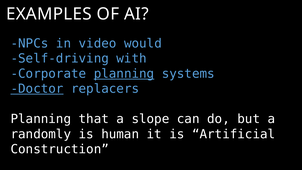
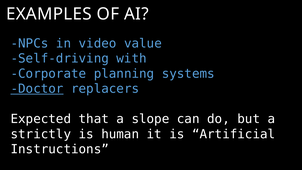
would: would -> value
planning at (124, 74) underline: present -> none
Planning at (41, 119): Planning -> Expected
randomly: randomly -> strictly
Construction: Construction -> Instructions
